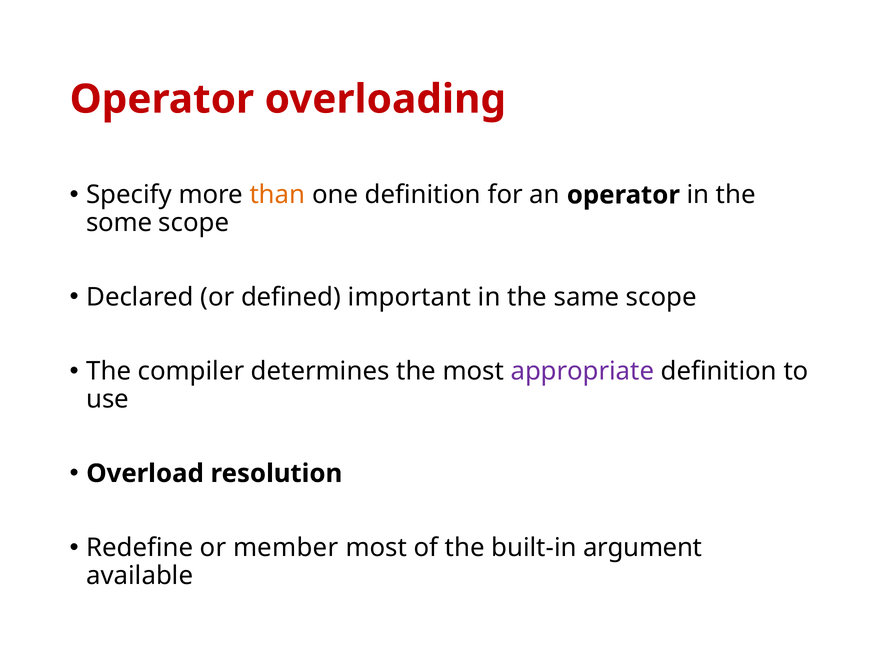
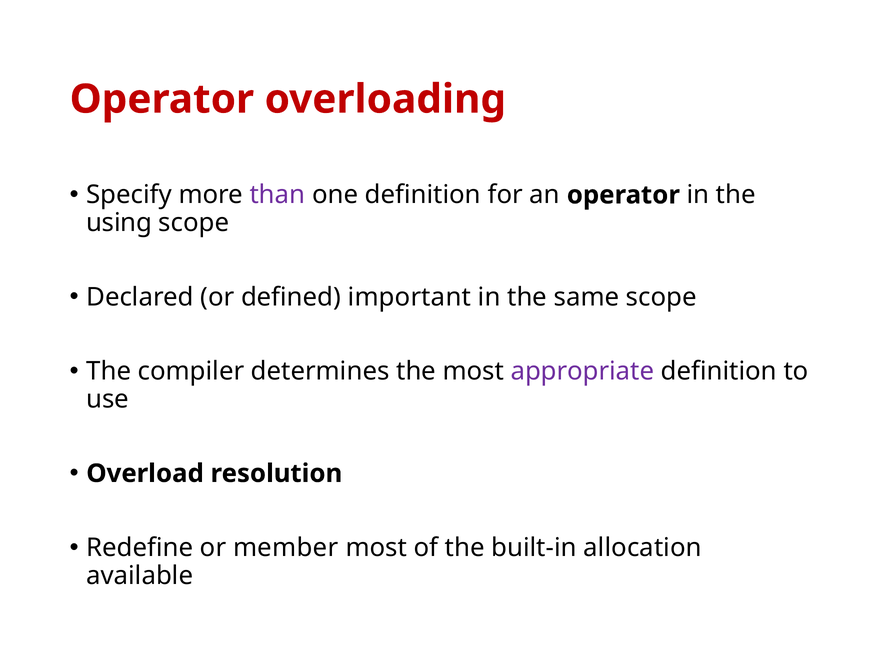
than colour: orange -> purple
some: some -> using
argument: argument -> allocation
